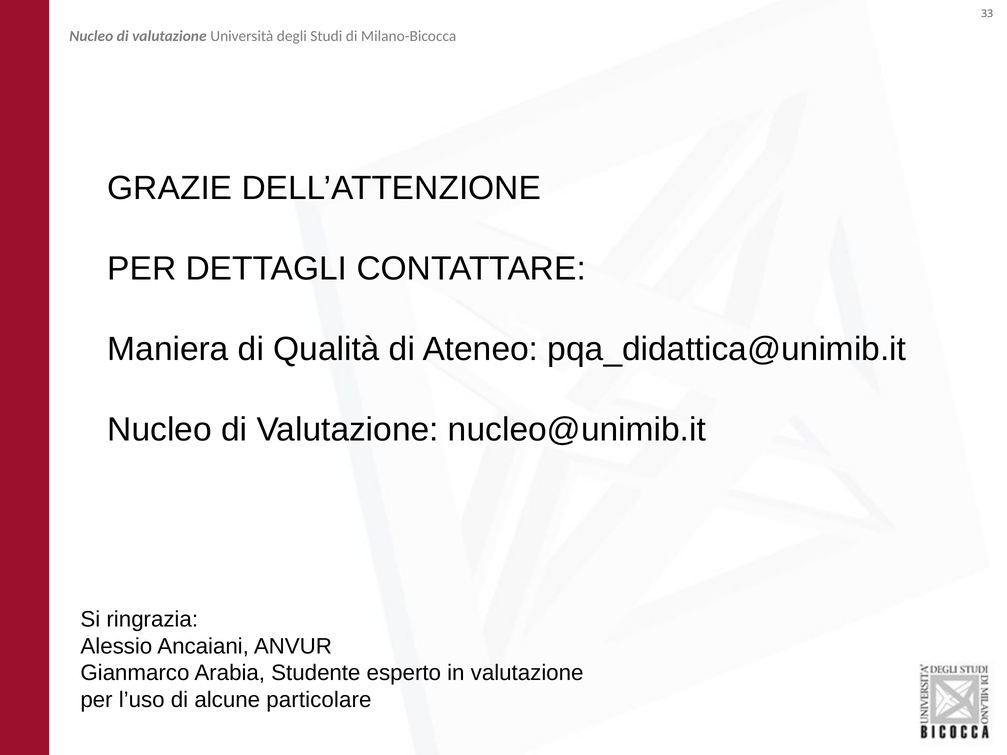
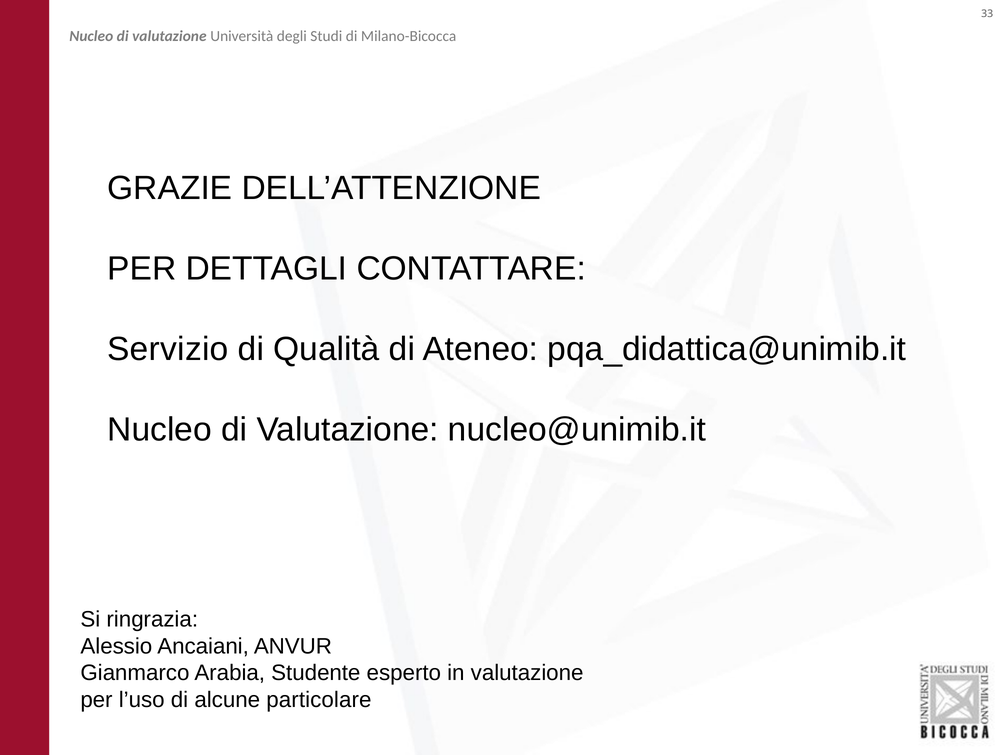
Maniera: Maniera -> Servizio
